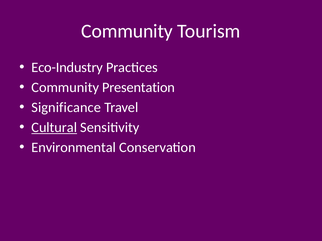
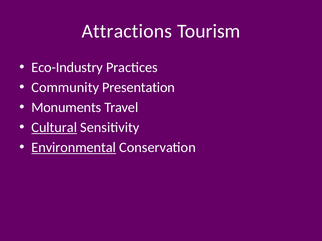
Community at (127, 31): Community -> Attractions
Significance: Significance -> Monuments
Environmental underline: none -> present
